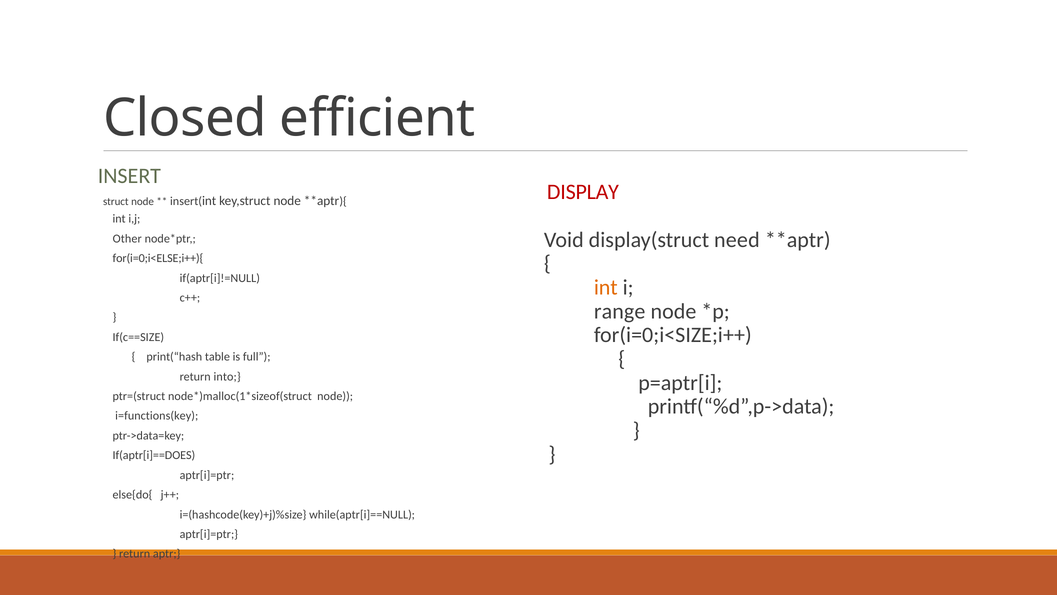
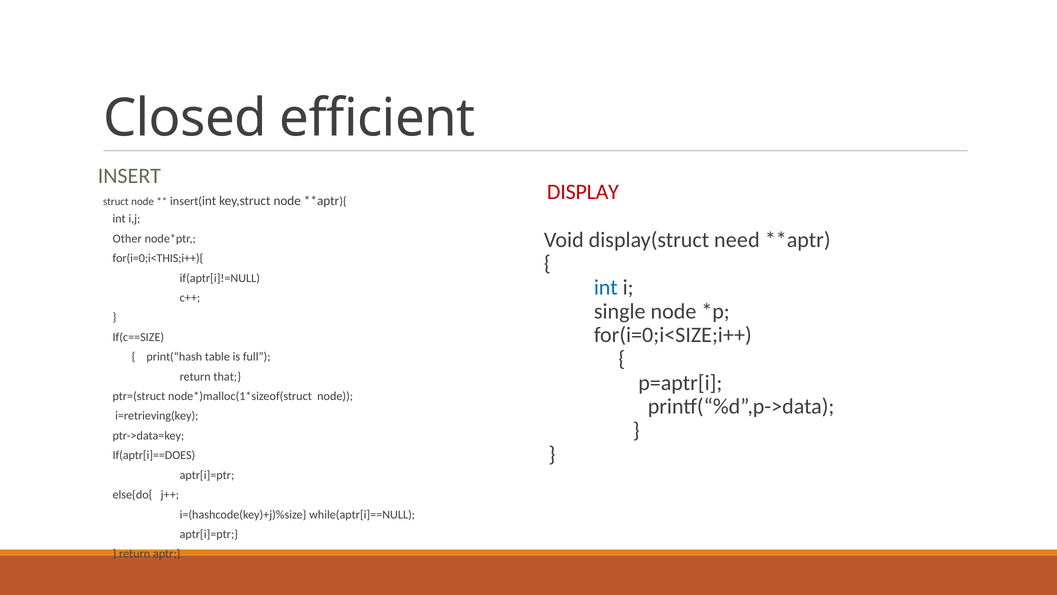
for(i=0;i<ELSE;i++){: for(i=0;i<ELSE;i++){ -> for(i=0;i<THIS;i++){
int at (606, 287) colour: orange -> blue
range: range -> single
into: into -> that
i=functions(key: i=functions(key -> i=retrieving(key
